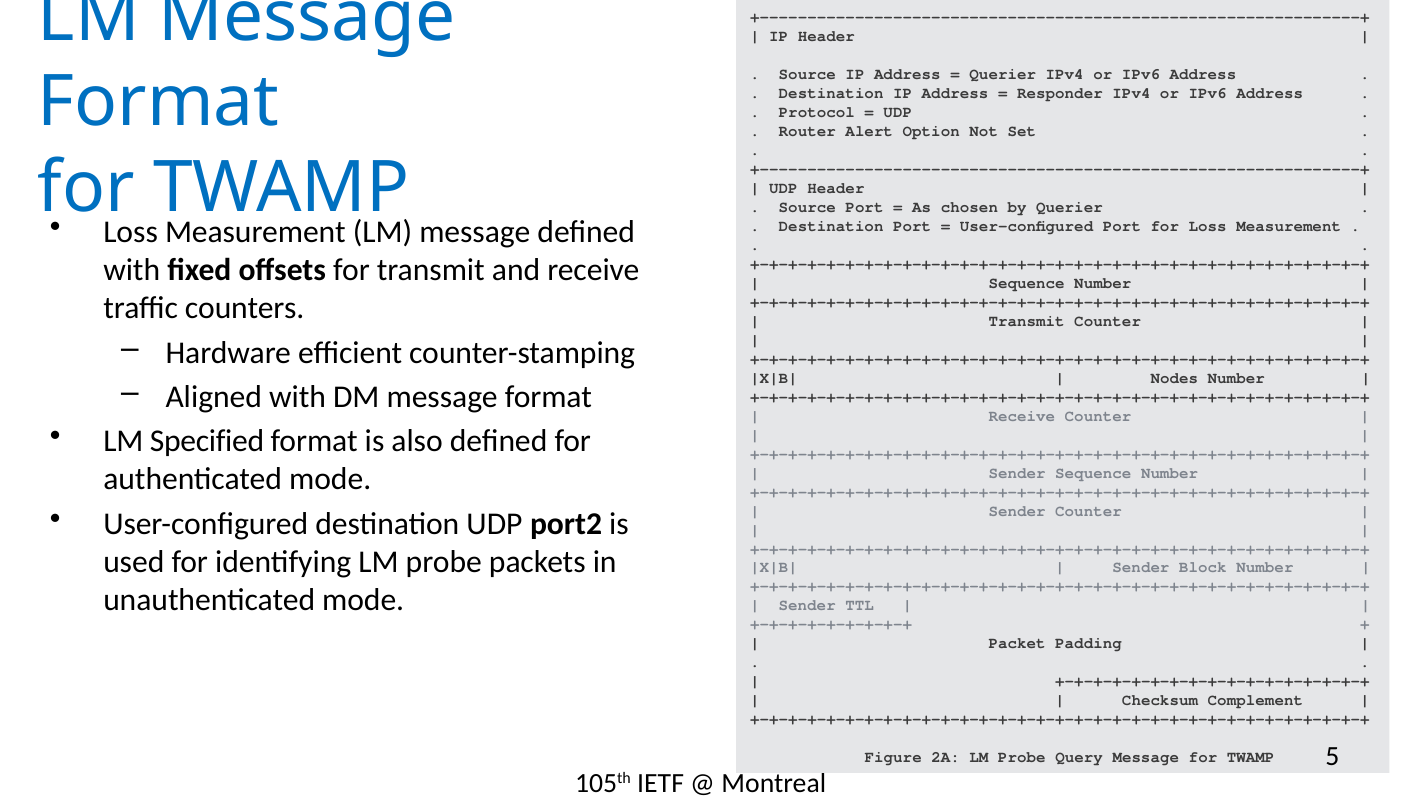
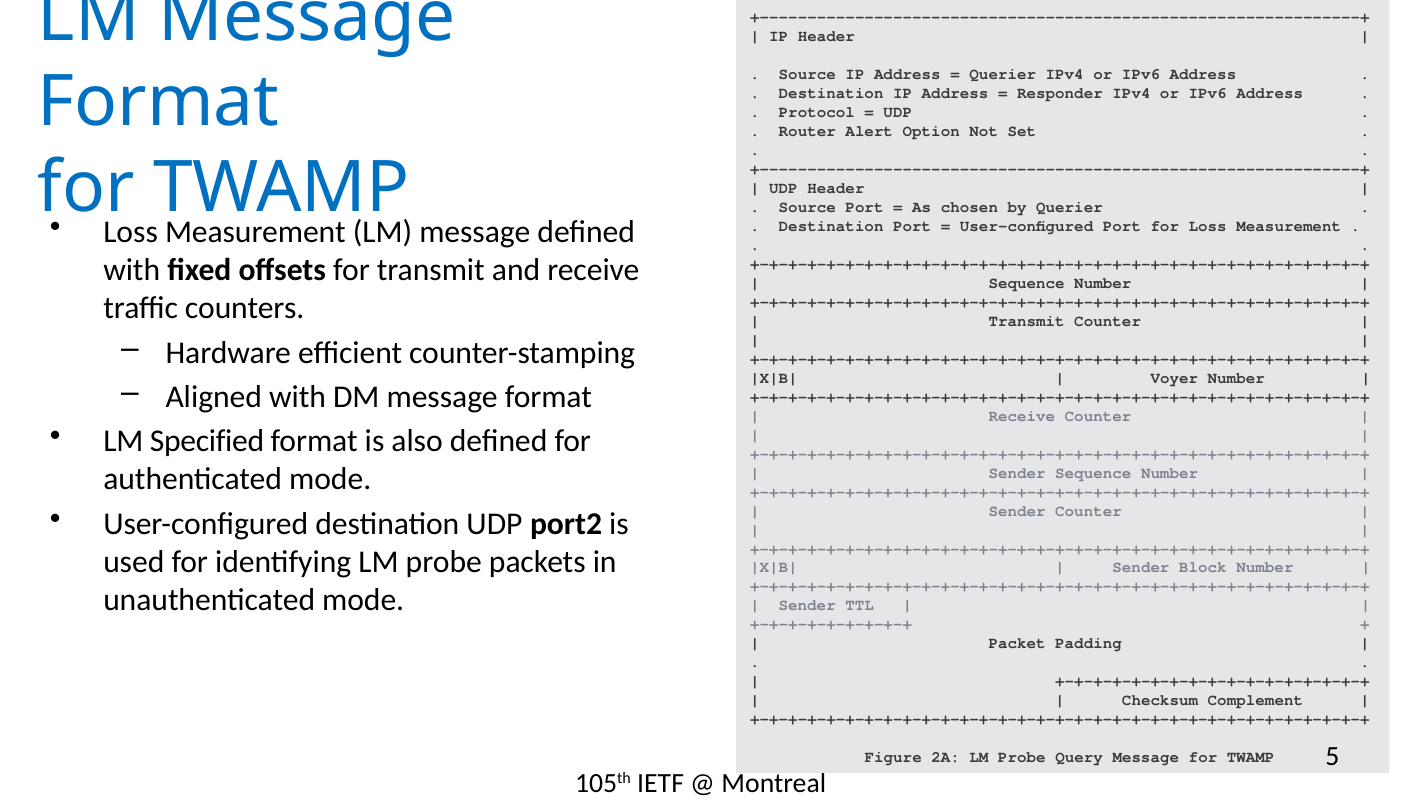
Nodes: Nodes -> Voyer
